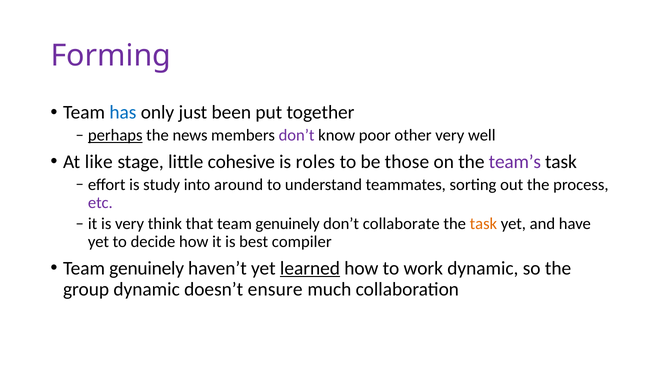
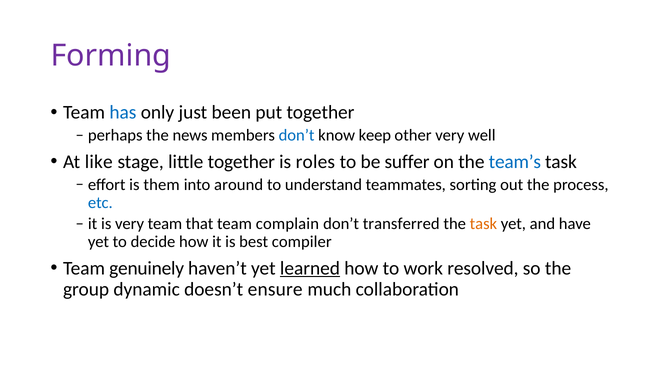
perhaps underline: present -> none
don’t at (297, 135) colour: purple -> blue
poor: poor -> keep
little cohesive: cohesive -> together
those: those -> suffer
team’s colour: purple -> blue
study: study -> them
etc colour: purple -> blue
very think: think -> team
that team genuinely: genuinely -> complain
collaborate: collaborate -> transferred
work dynamic: dynamic -> resolved
